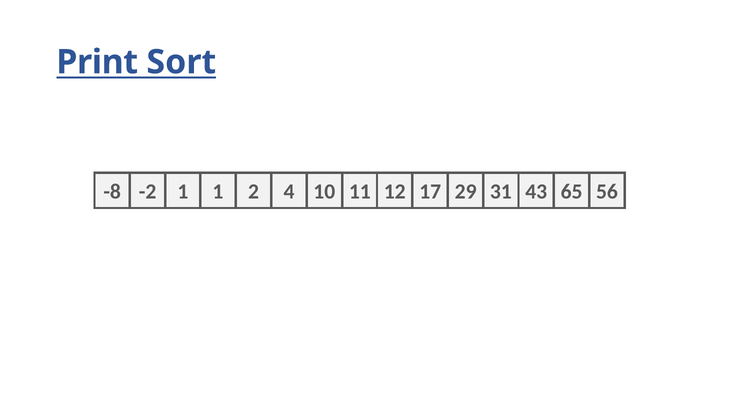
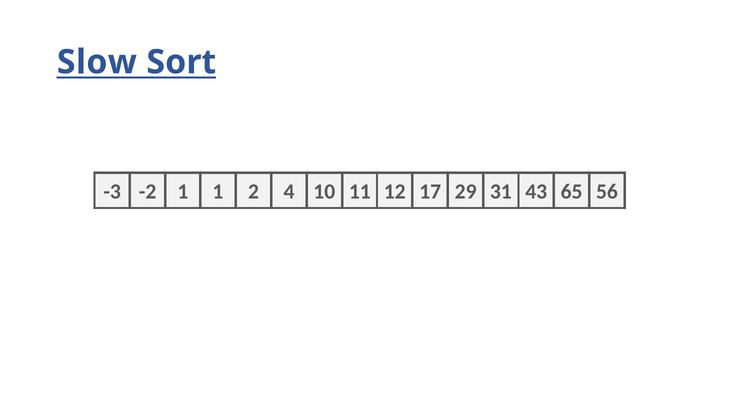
Print: Print -> Slow
-8: -8 -> -3
